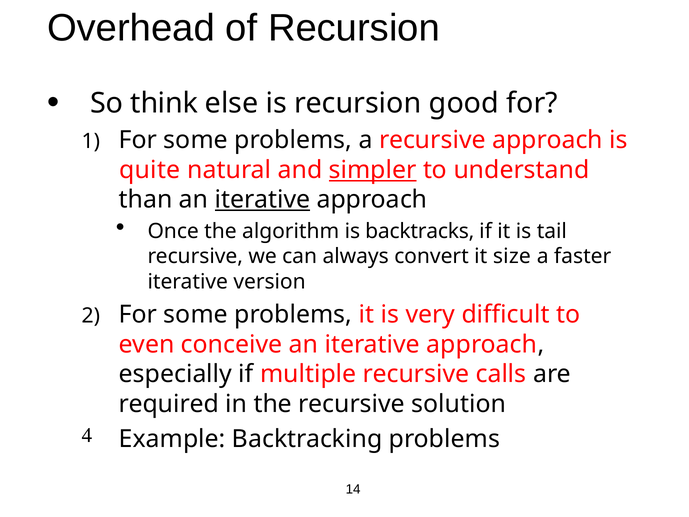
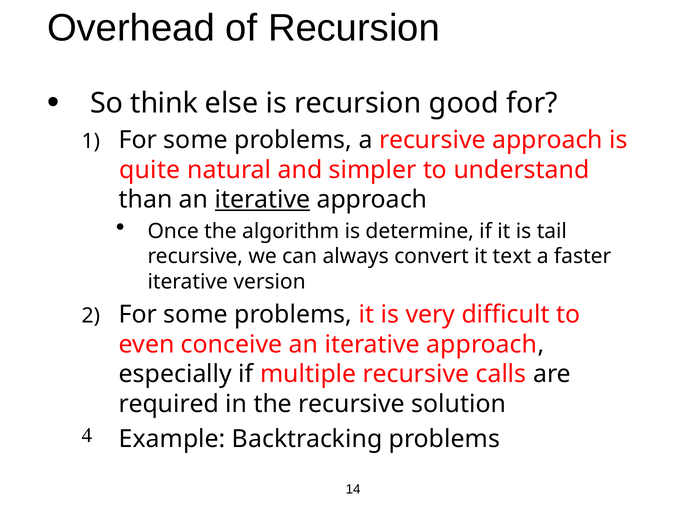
simpler underline: present -> none
backtracks: backtracks -> determine
size: size -> text
